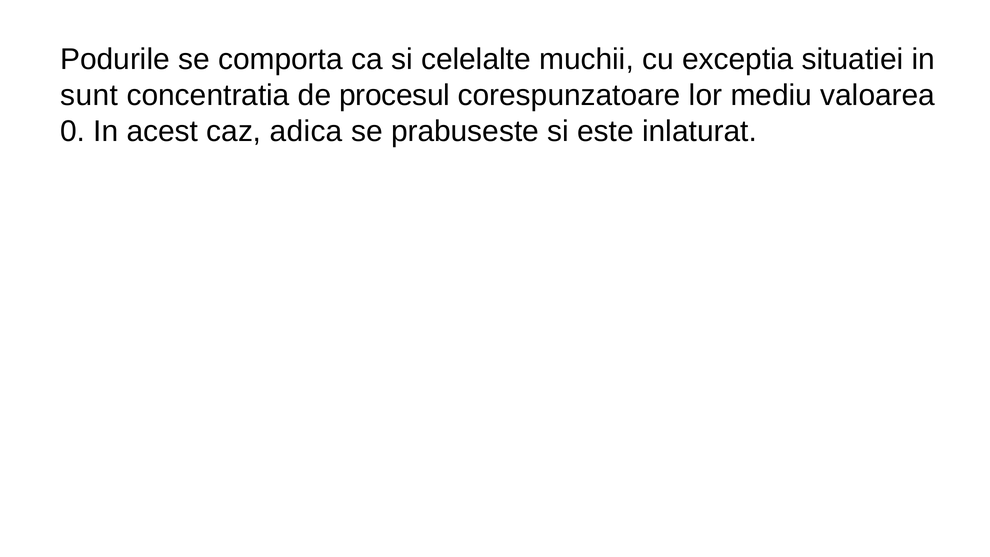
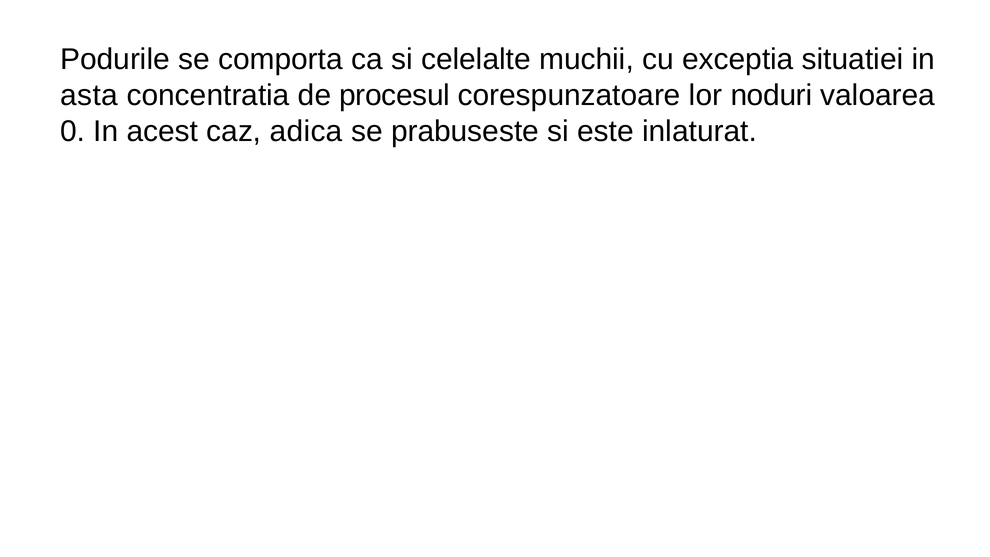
sunt: sunt -> asta
mediu: mediu -> noduri
